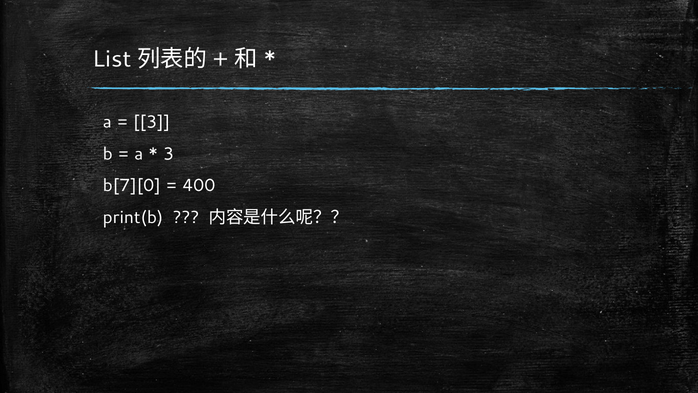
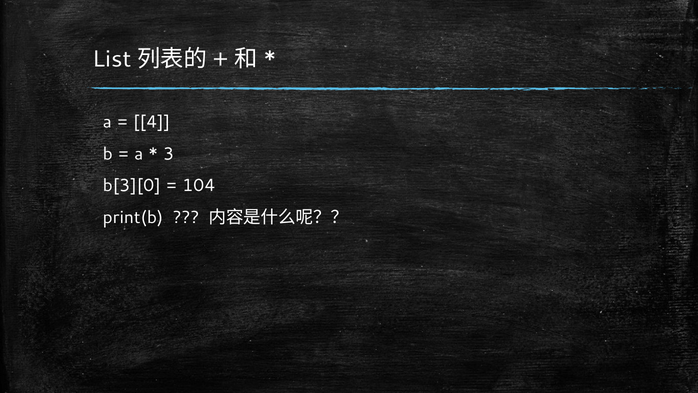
3 at (152, 122): 3 -> 4
b[7][0: b[7][0 -> b[3][0
400: 400 -> 104
